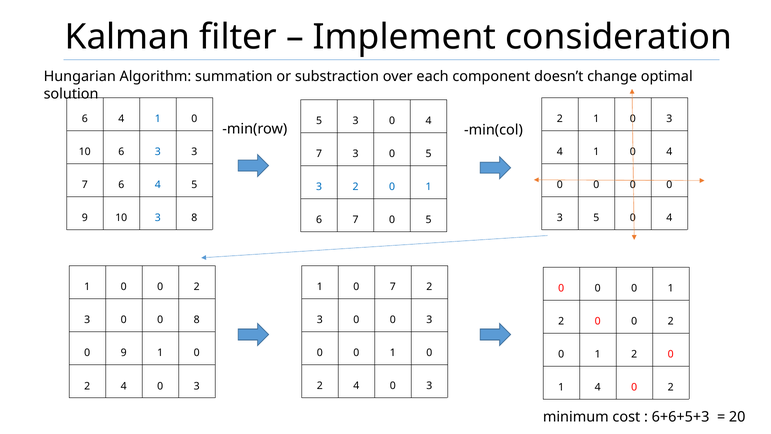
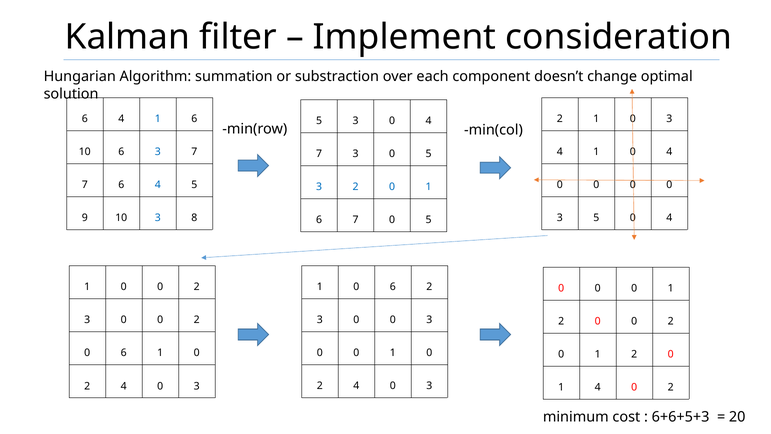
6 4 1 0: 0 -> 6
3 3: 3 -> 7
1 0 7: 7 -> 6
3 0 0 8: 8 -> 2
9 at (124, 353): 9 -> 6
